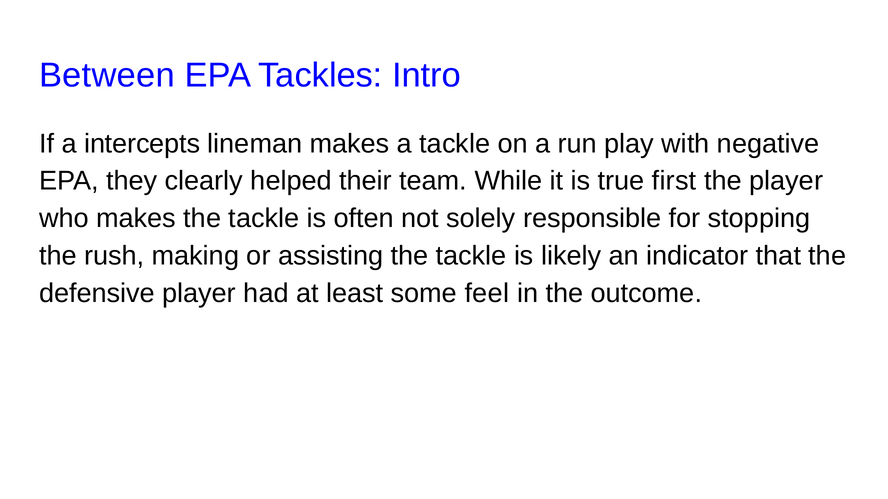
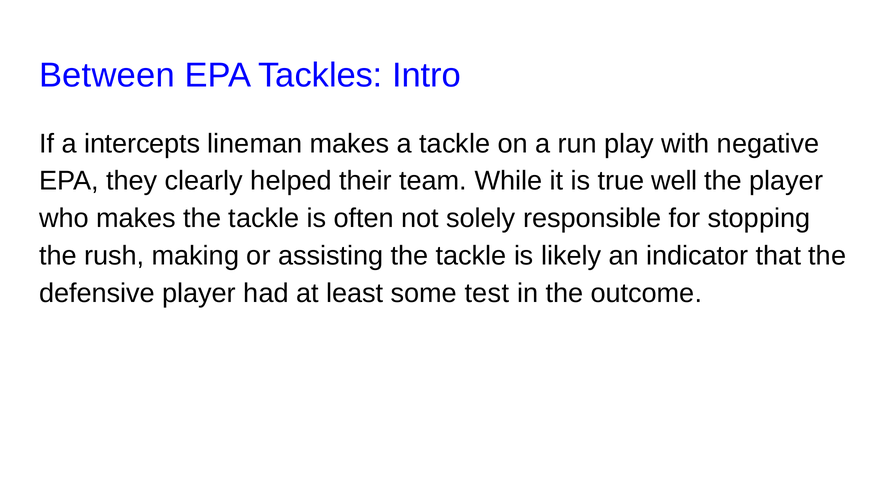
first: first -> well
feel: feel -> test
